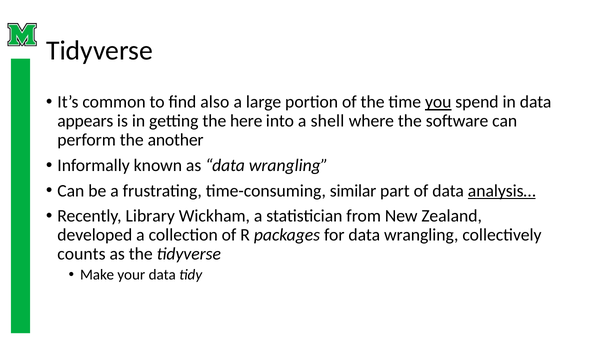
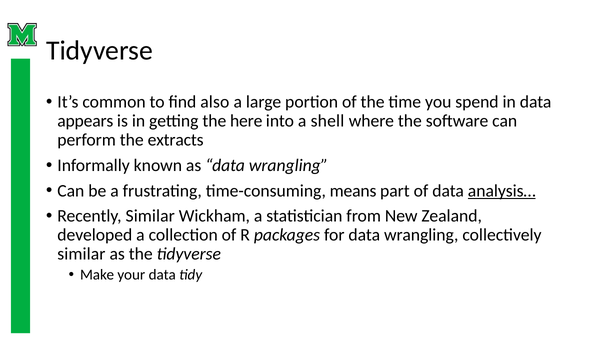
you underline: present -> none
another: another -> extracts
similar: similar -> means
Recently Library: Library -> Similar
counts at (81, 254): counts -> similar
